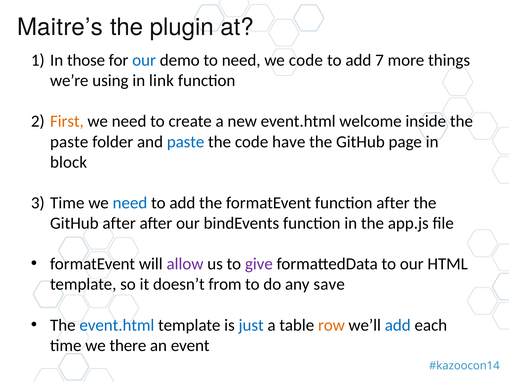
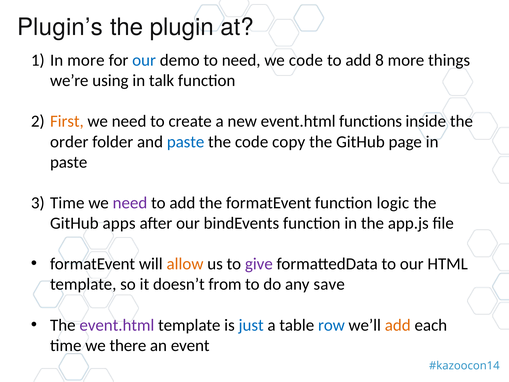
Maitre’s: Maitre’s -> Plugin’s
In those: those -> more
7: 7 -> 8
link: link -> talk
welcome: welcome -> functions
paste at (69, 142): paste -> order
have: have -> copy
block at (69, 162): block -> paste
need at (130, 203) colour: blue -> purple
function after: after -> logic
GitHub after: after -> apps
allow colour: purple -> orange
event.html at (117, 325) colour: blue -> purple
row colour: orange -> blue
add at (398, 325) colour: blue -> orange
